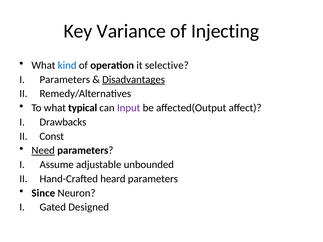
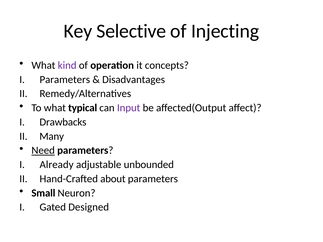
Variance: Variance -> Selective
kind colour: blue -> purple
selective: selective -> concepts
Disadvantages underline: present -> none
Const: Const -> Many
Assume: Assume -> Already
heard: heard -> about
Since: Since -> Small
